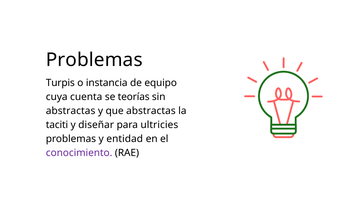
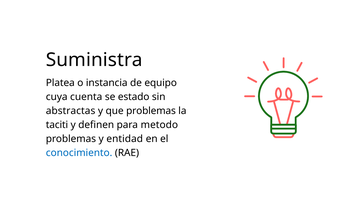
Problemas at (94, 60): Problemas -> Suministra
Turpis: Turpis -> Platea
teorías: teorías -> estado
que abstractas: abstractas -> problemas
diseñar: diseñar -> definen
ultricies: ultricies -> metodo
conocimiento colour: purple -> blue
